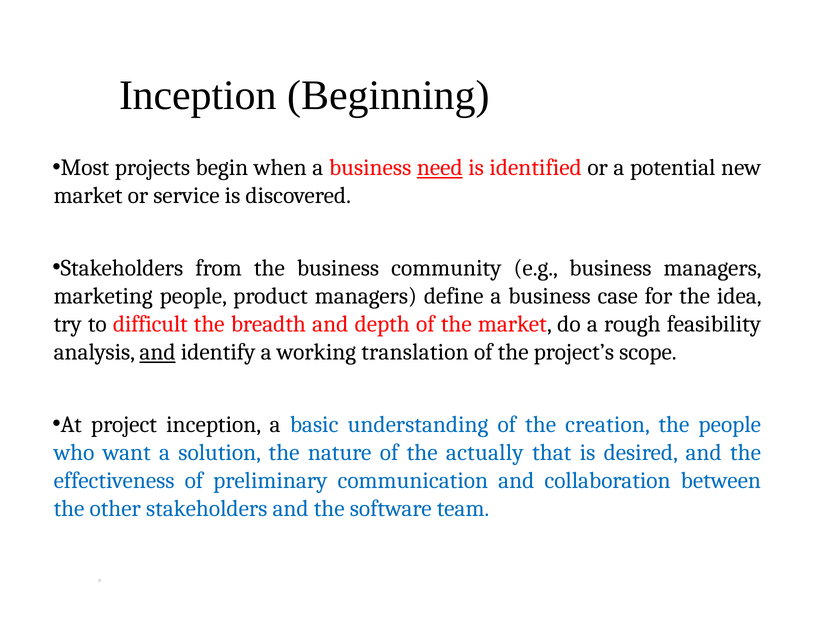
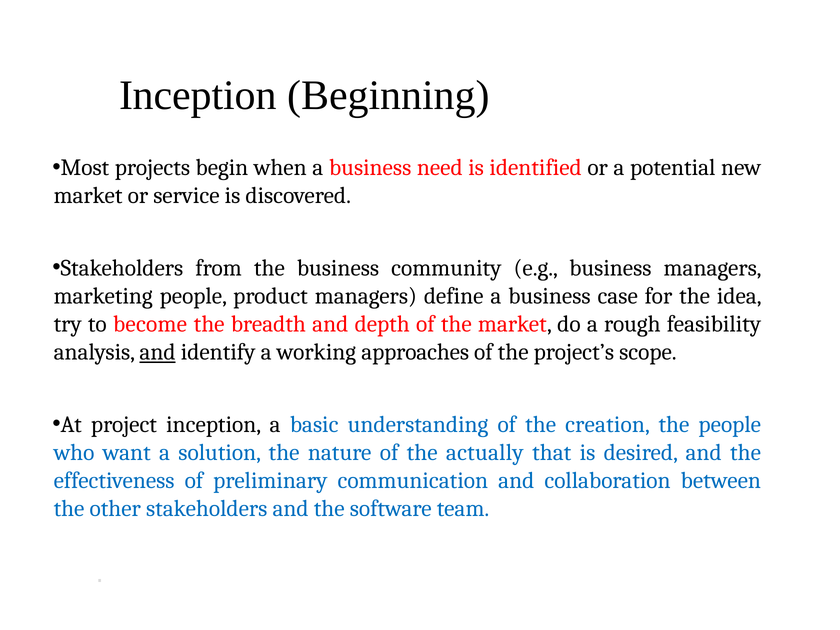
need underline: present -> none
difficult: difficult -> become
translation: translation -> approaches
